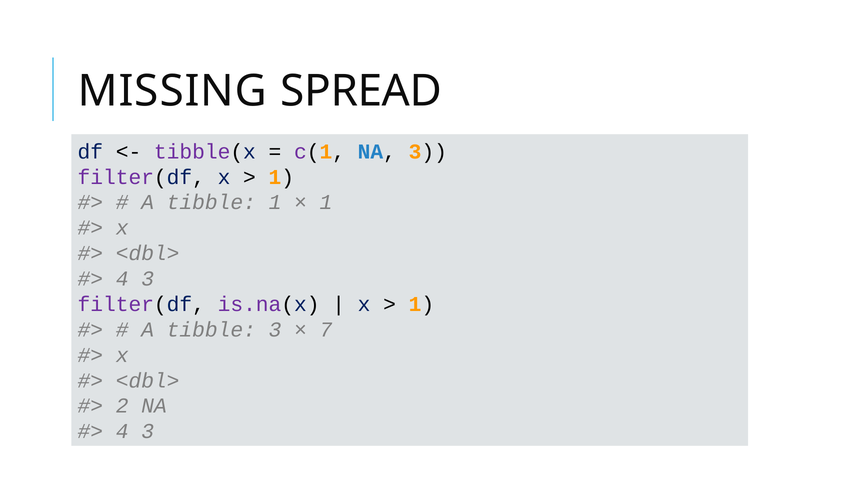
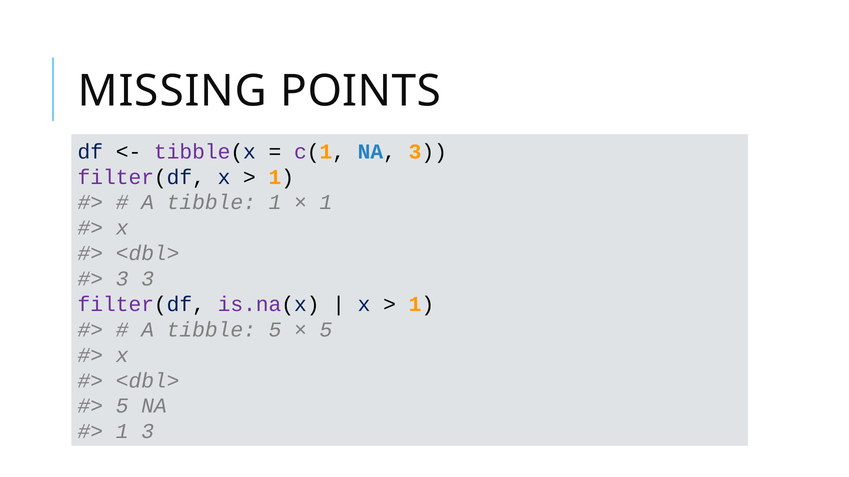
SPREAD: SPREAD -> POINTS
4 at (122, 279): 4 -> 3
tibble 3: 3 -> 5
7 at (326, 330): 7 -> 5
2 at (122, 406): 2 -> 5
4 at (122, 432): 4 -> 1
